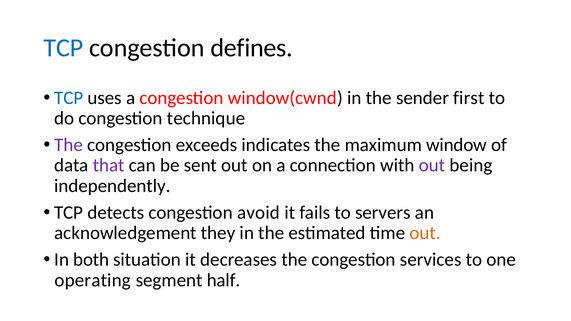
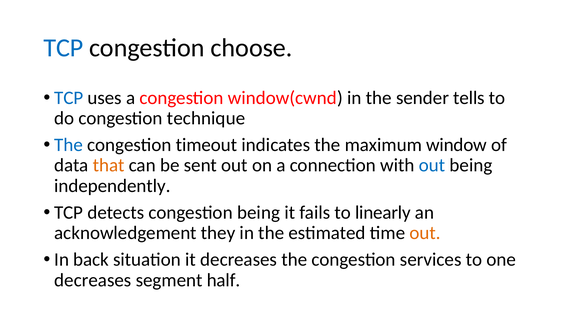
defines: defines -> choose
first: first -> tells
The at (69, 145) colour: purple -> blue
exceeds: exceeds -> timeout
that colour: purple -> orange
out at (432, 165) colour: purple -> blue
congestion avoid: avoid -> being
servers: servers -> linearly
both: both -> back
operating at (93, 280): operating -> decreases
